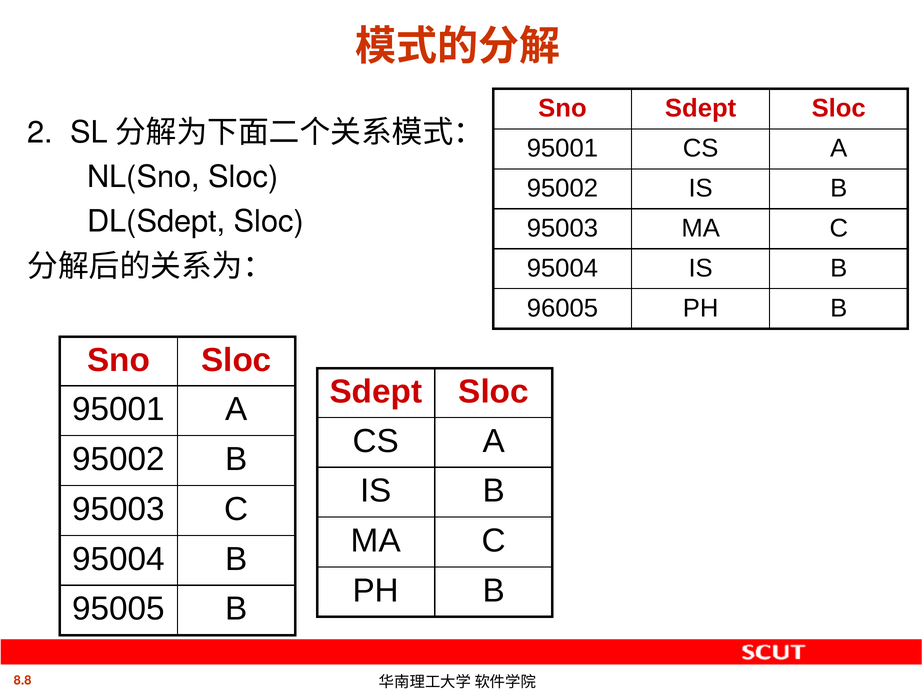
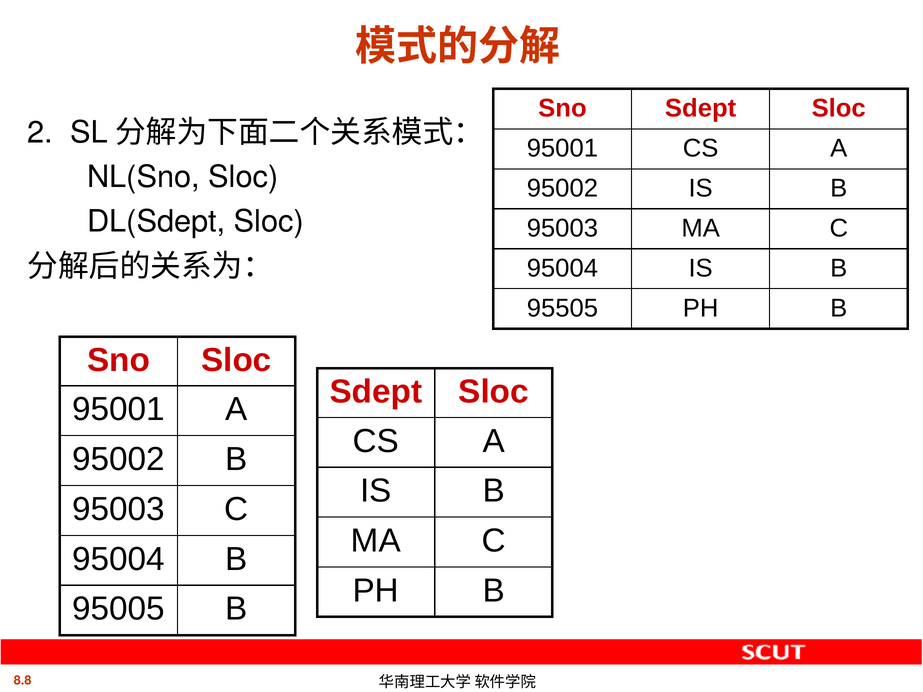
96005: 96005 -> 95505
